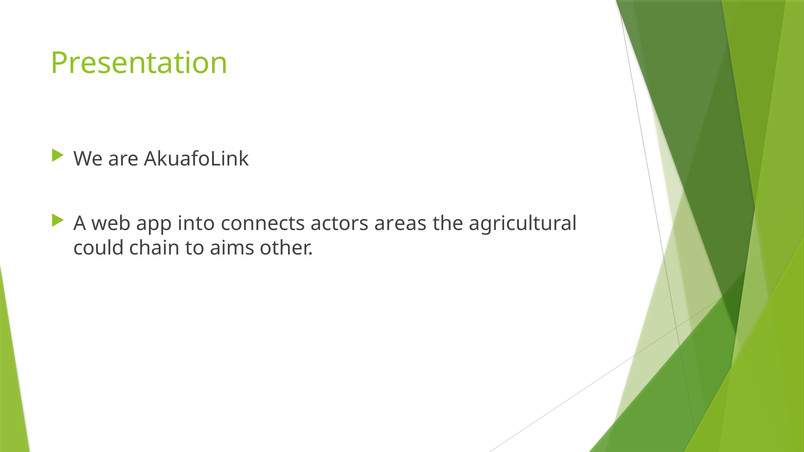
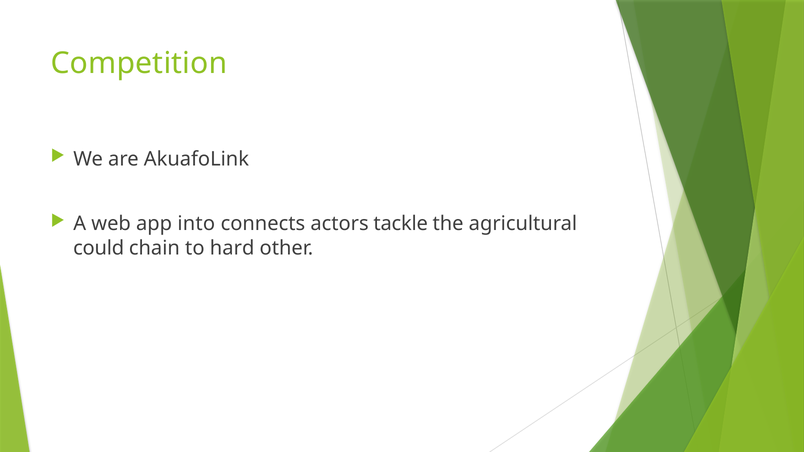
Presentation: Presentation -> Competition
areas: areas -> tackle
aims: aims -> hard
